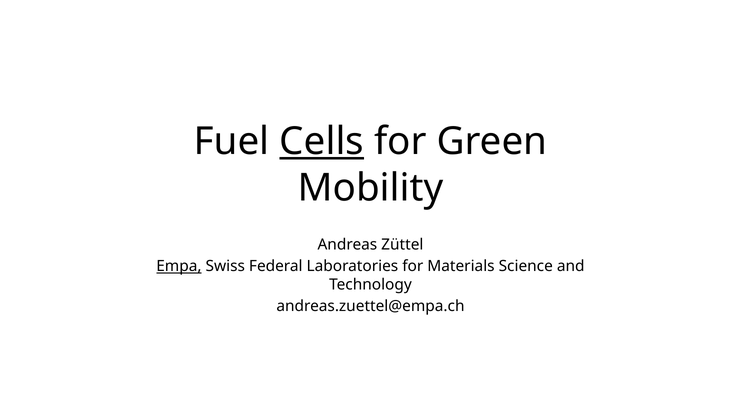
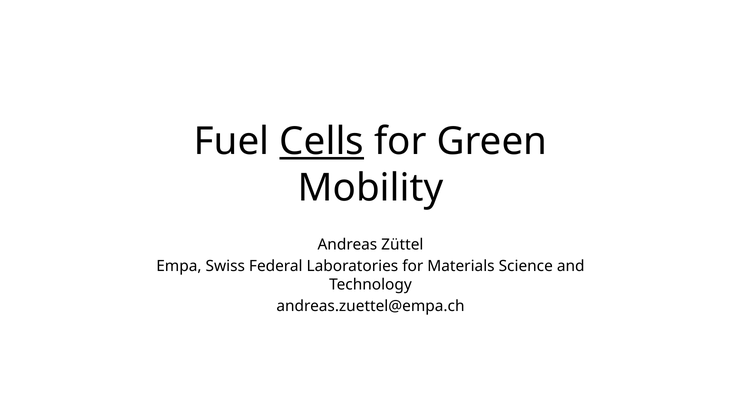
Empa underline: present -> none
